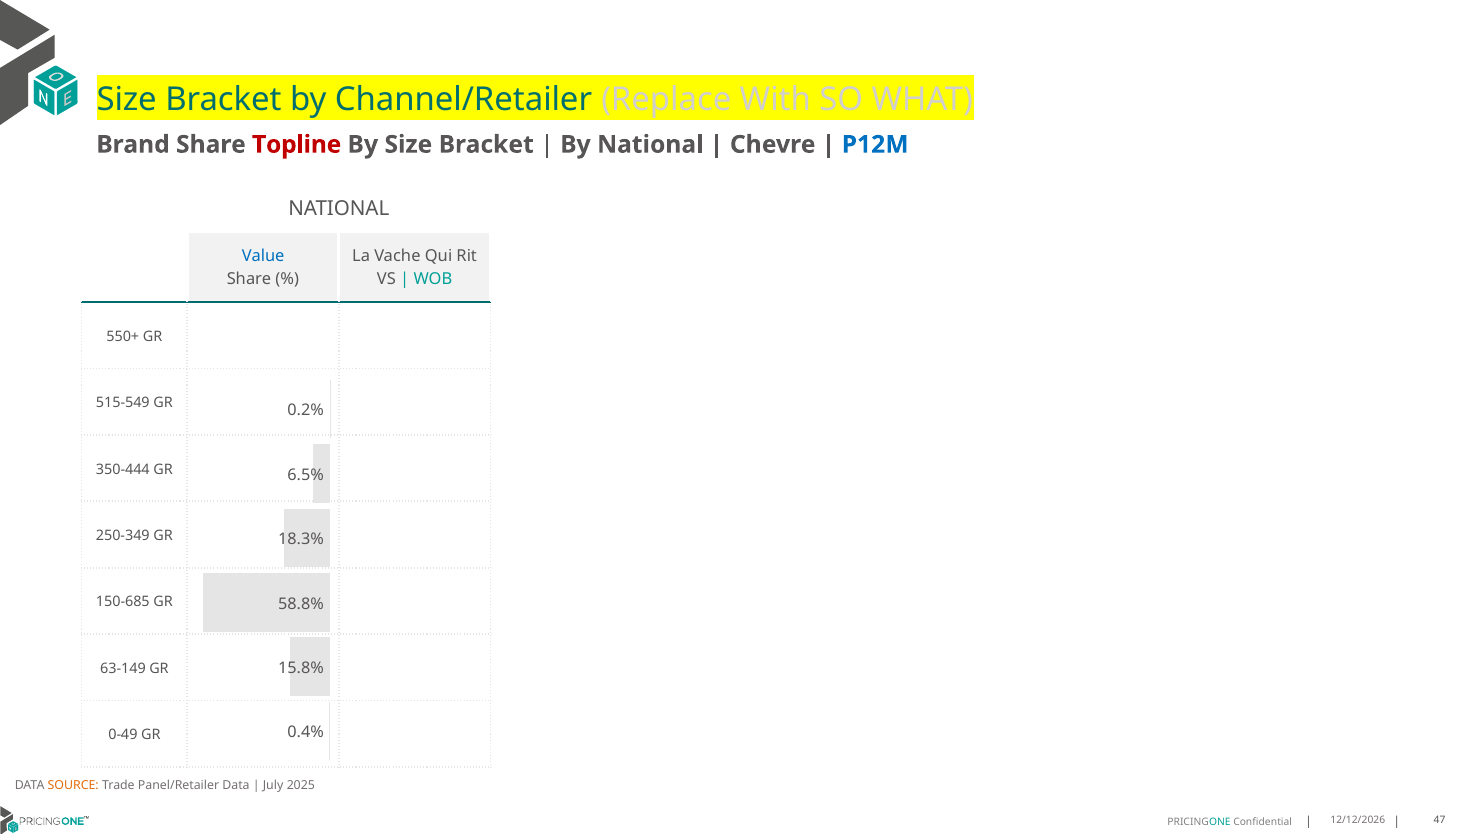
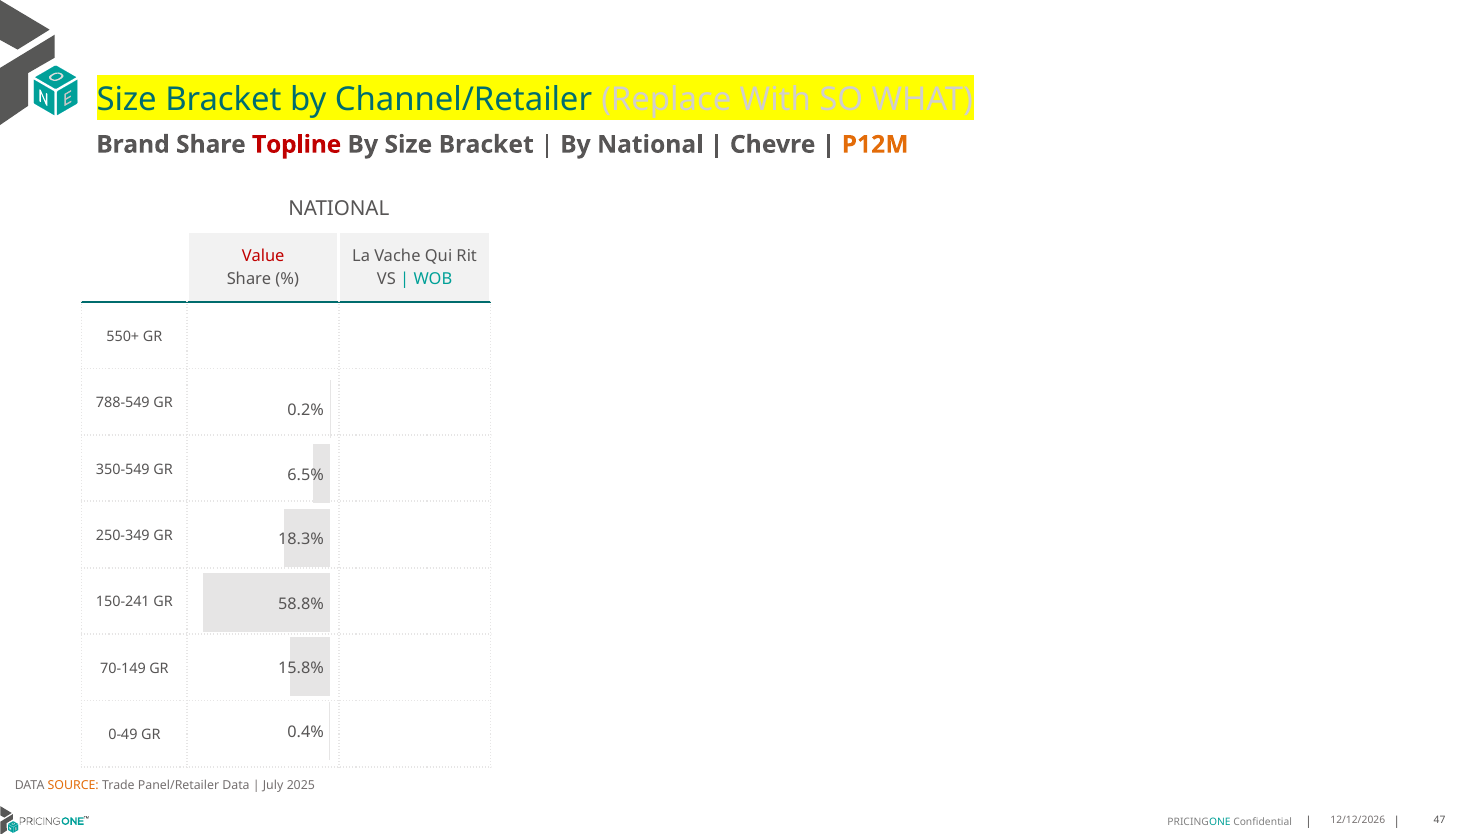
P12M colour: blue -> orange
Value colour: blue -> red
515-549: 515-549 -> 788-549
350-444: 350-444 -> 350-549
150-685: 150-685 -> 150-241
63-149: 63-149 -> 70-149
